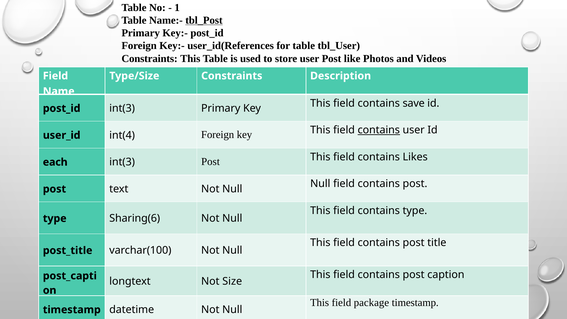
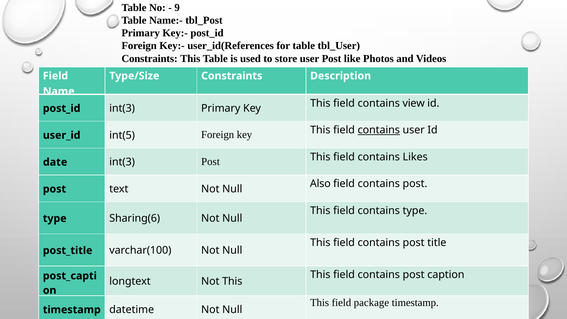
1: 1 -> 9
tbl_Post underline: present -> none
save: save -> view
int(4: int(4 -> int(5
each: each -> date
Null Null: Null -> Also
Not Size: Size -> This
